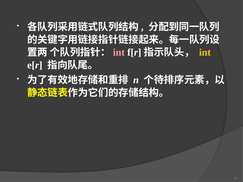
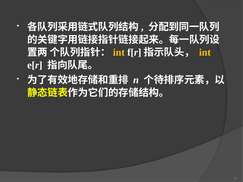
int at (119, 53) colour: pink -> yellow
